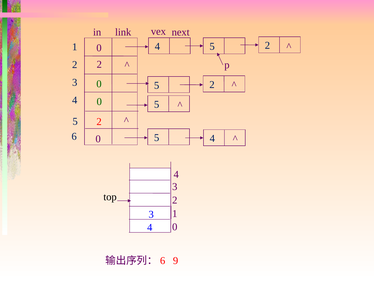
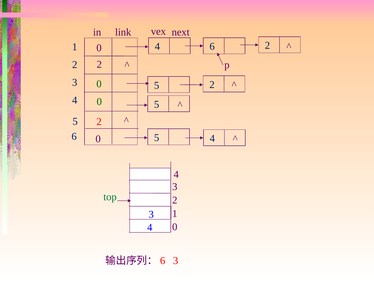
5 at (212, 46): 5 -> 6
top colour: black -> green
9 at (176, 260): 9 -> 3
